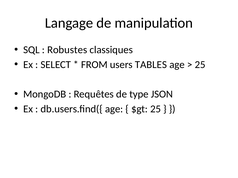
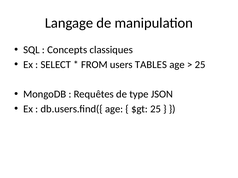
Robustes: Robustes -> Concepts
